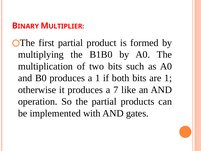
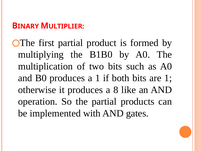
7: 7 -> 8
